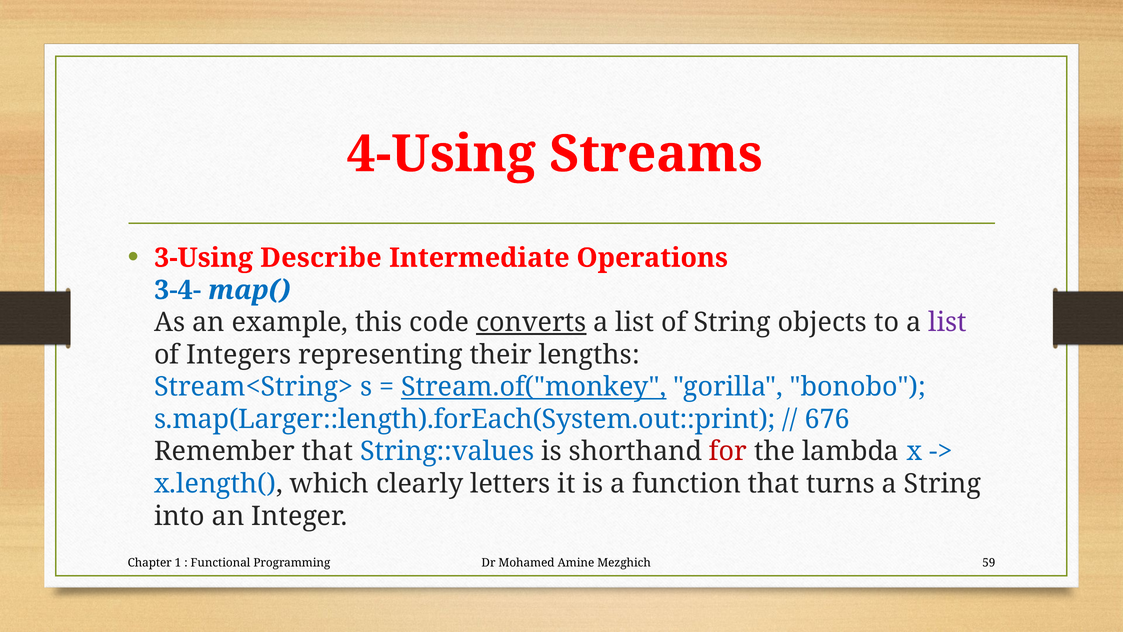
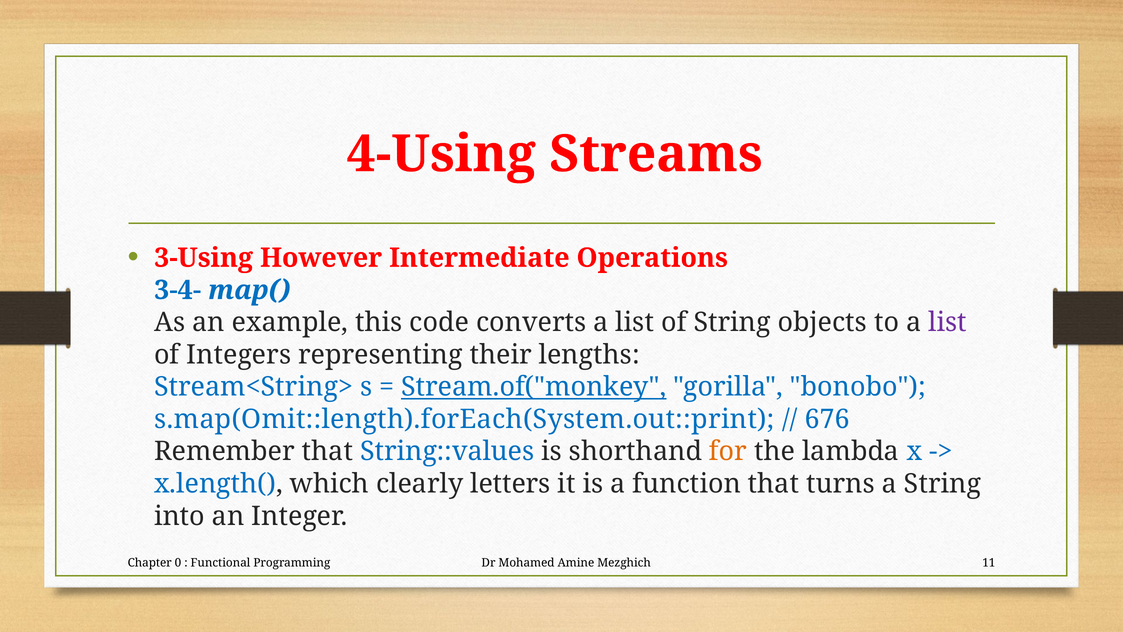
Describe: Describe -> However
converts underline: present -> none
s.map(Larger::length).forEach(System.out::print: s.map(Larger::length).forEach(System.out::print -> s.map(Omit::length).forEach(System.out::print
for colour: red -> orange
1: 1 -> 0
59: 59 -> 11
